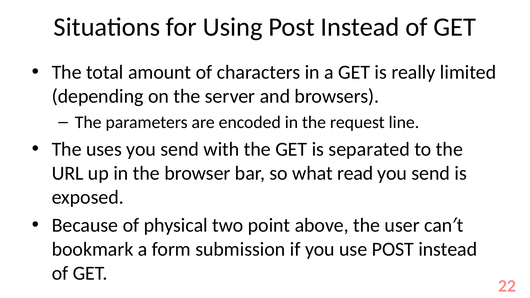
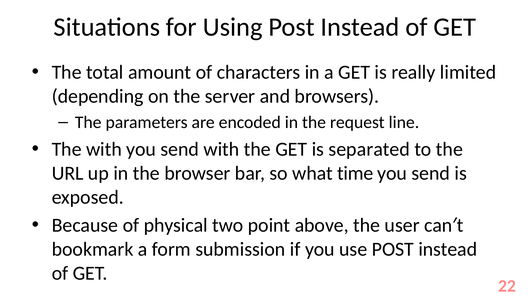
The uses: uses -> with
read: read -> time
